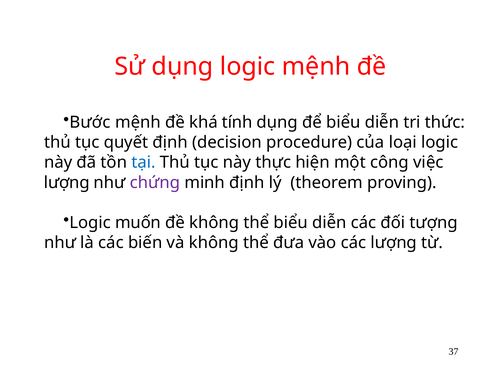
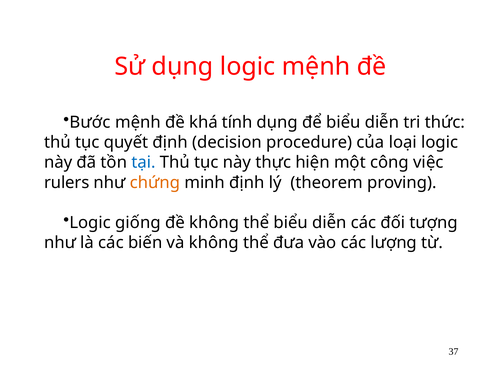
lượng at (67, 182): lượng -> rulers
chứng colour: purple -> orange
muốn: muốn -> giống
